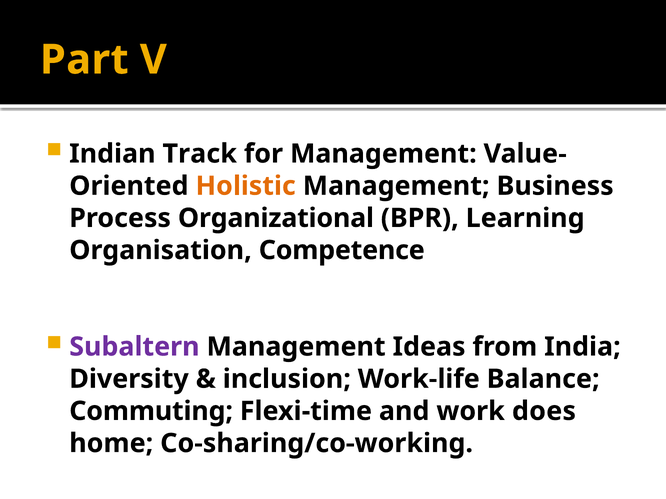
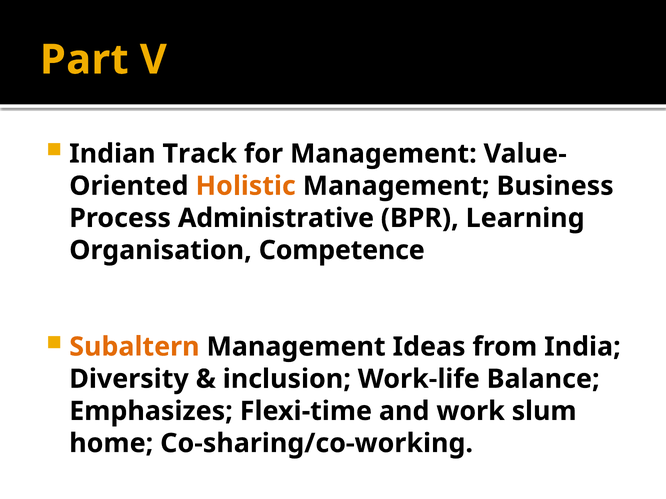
Organizational: Organizational -> Administrative
Subaltern colour: purple -> orange
Commuting: Commuting -> Emphasizes
does: does -> slum
